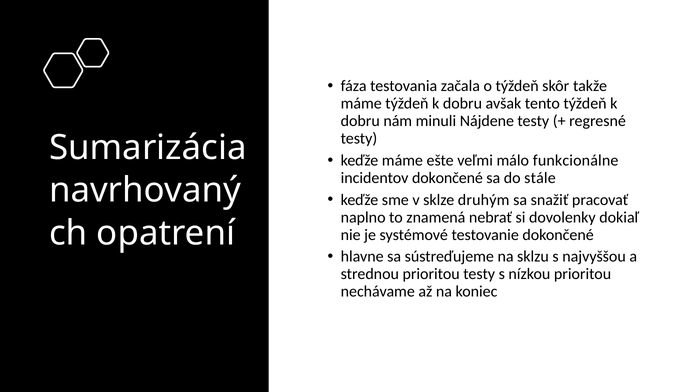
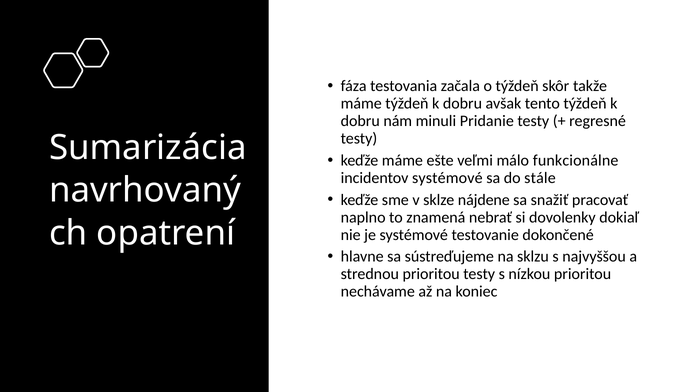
Nájdene: Nájdene -> Pridanie
incidentov dokončené: dokončené -> systémové
druhým: druhým -> nájdene
